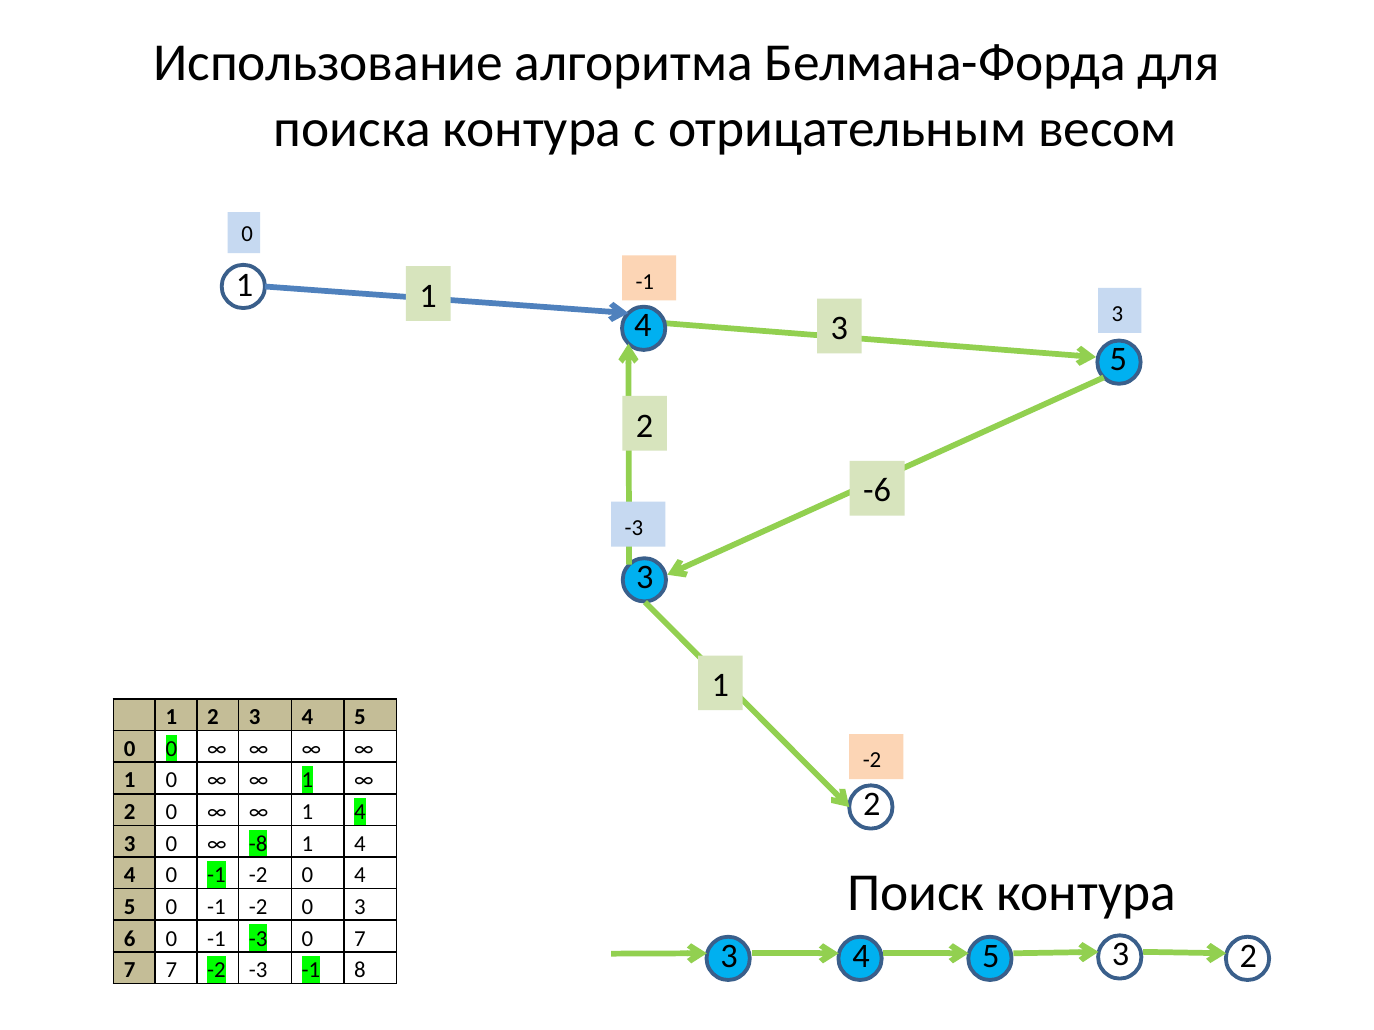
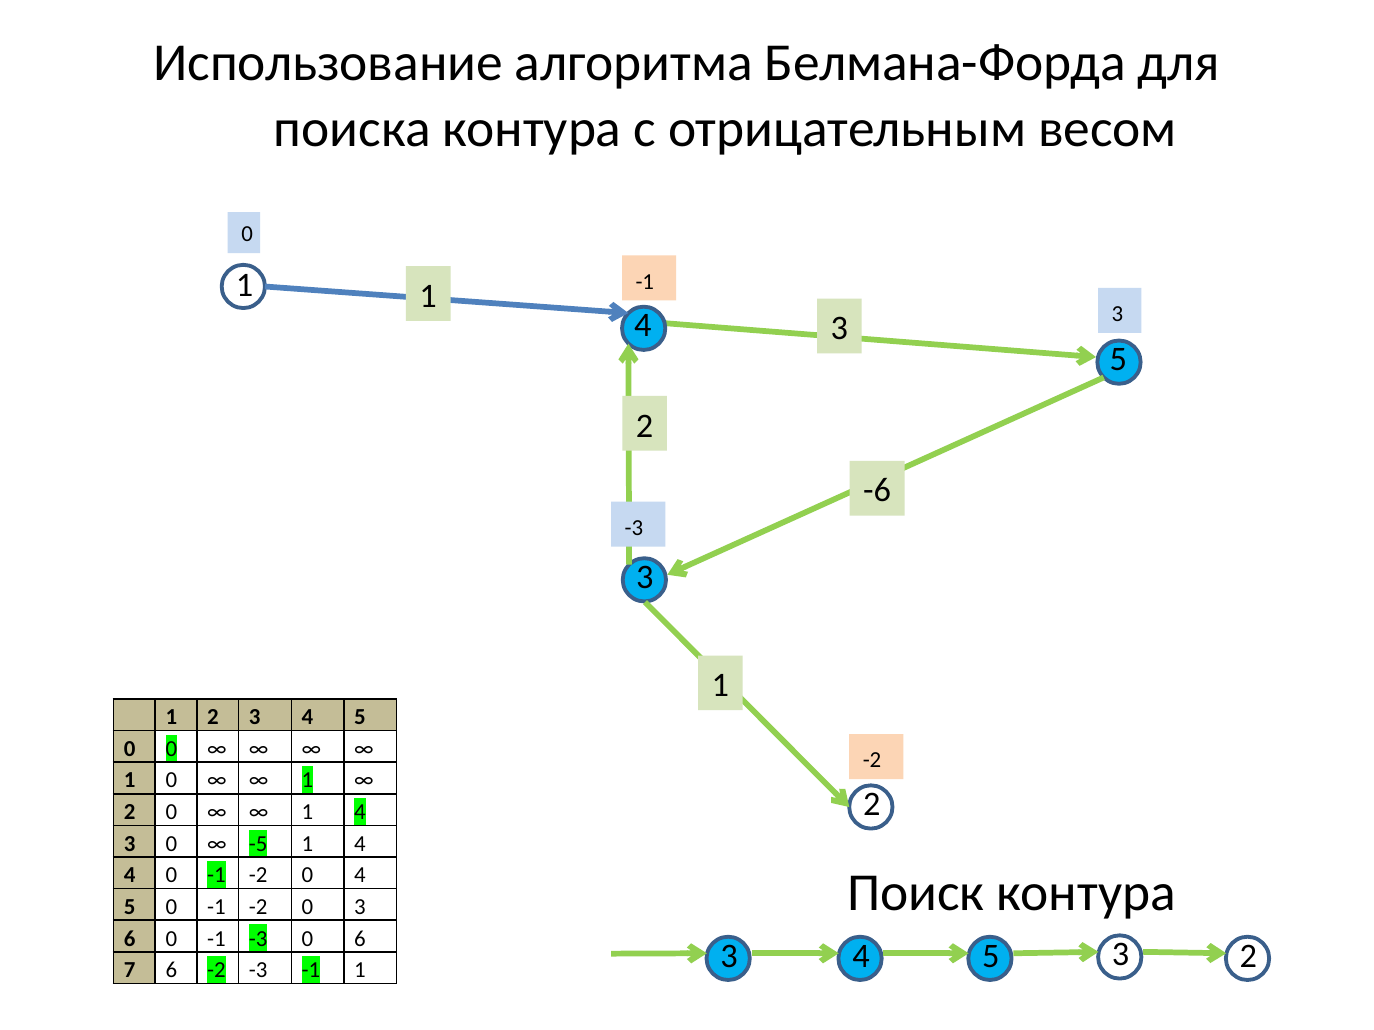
-8: -8 -> -5
0 7: 7 -> 6
7 at (171, 971): 7 -> 6
-1 8: 8 -> 1
